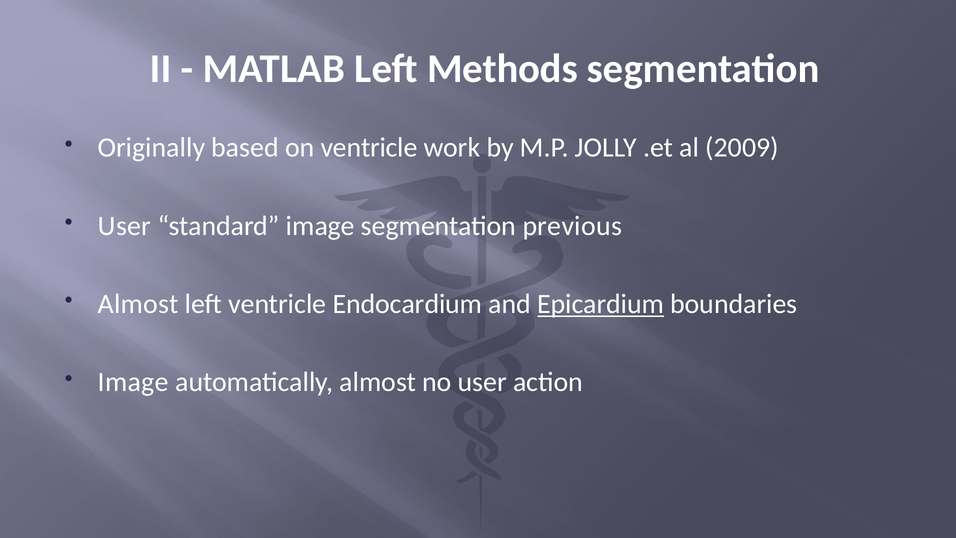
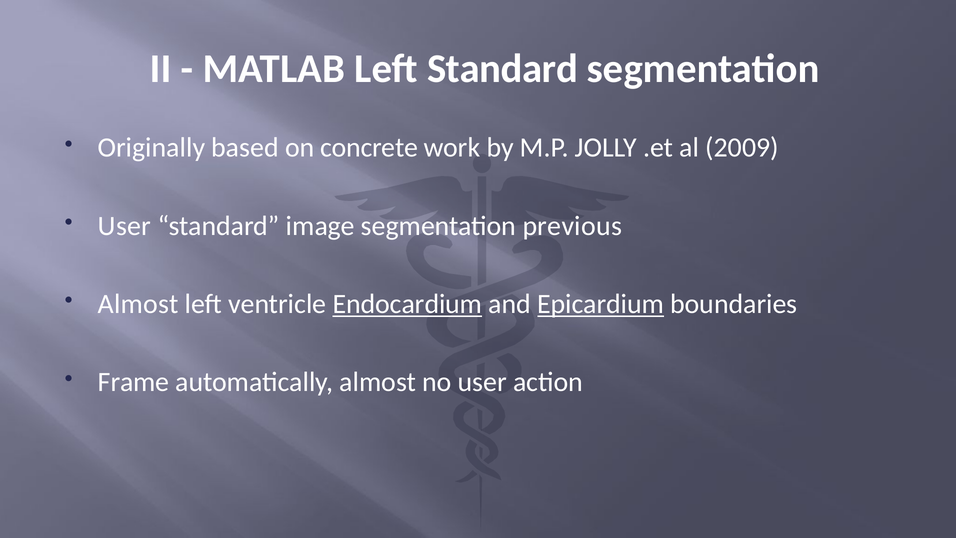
Left Methods: Methods -> Standard
on ventricle: ventricle -> concrete
Endocardium underline: none -> present
Image at (133, 382): Image -> Frame
